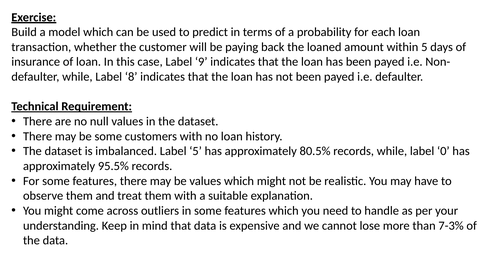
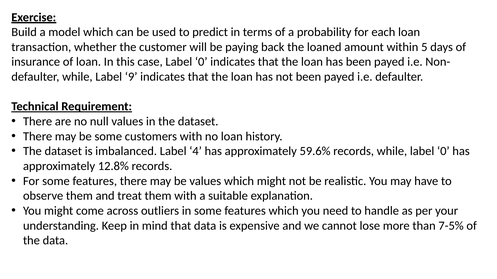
case Label 9: 9 -> 0
8: 8 -> 9
Label 5: 5 -> 4
80.5%: 80.5% -> 59.6%
95.5%: 95.5% -> 12.8%
7-3%: 7-3% -> 7-5%
